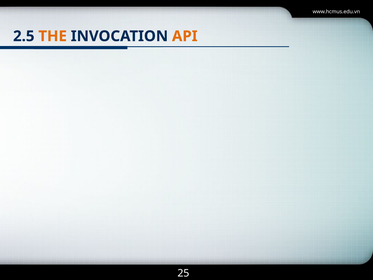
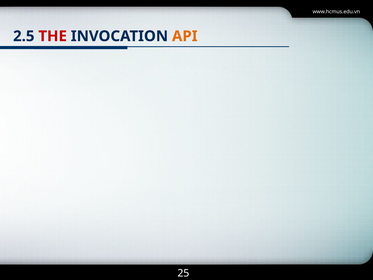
THE colour: orange -> red
